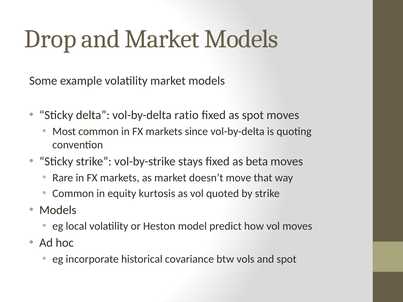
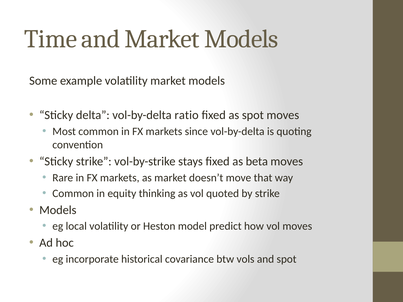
Drop: Drop -> Time
kurtosis: kurtosis -> thinking
